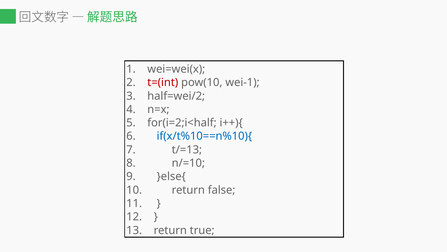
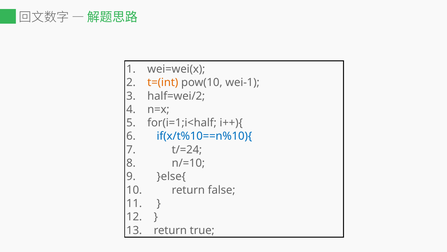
t=(int colour: red -> orange
for(i=2;i<half: for(i=2;i<half -> for(i=1;i<half
t/=13: t/=13 -> t/=24
